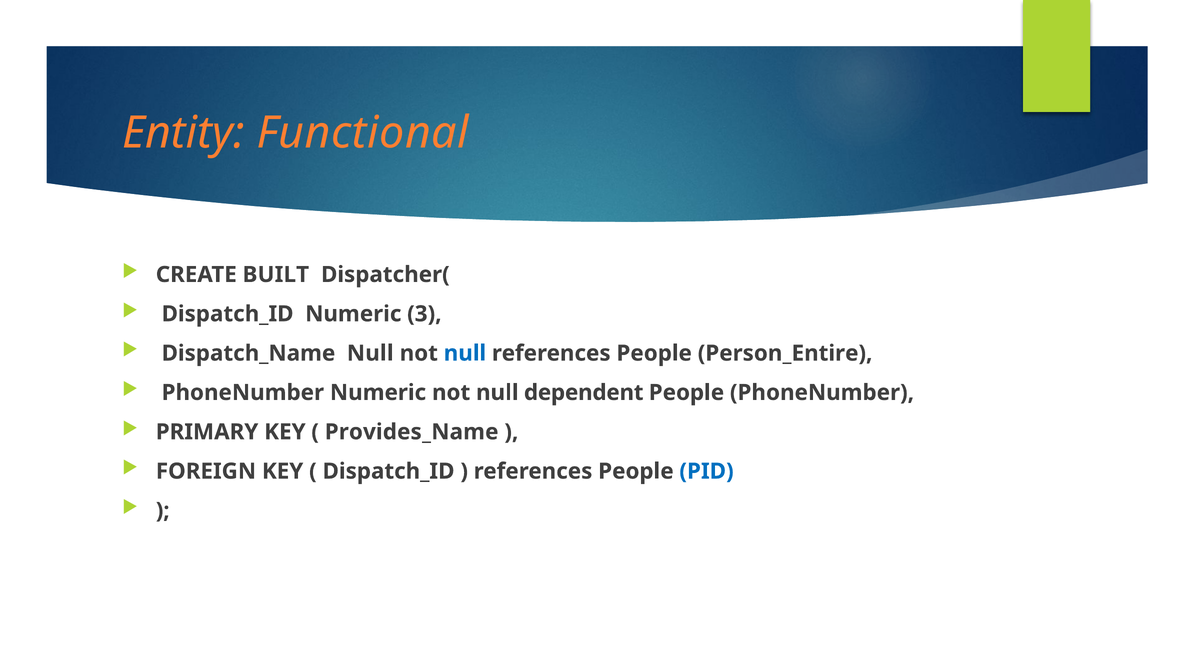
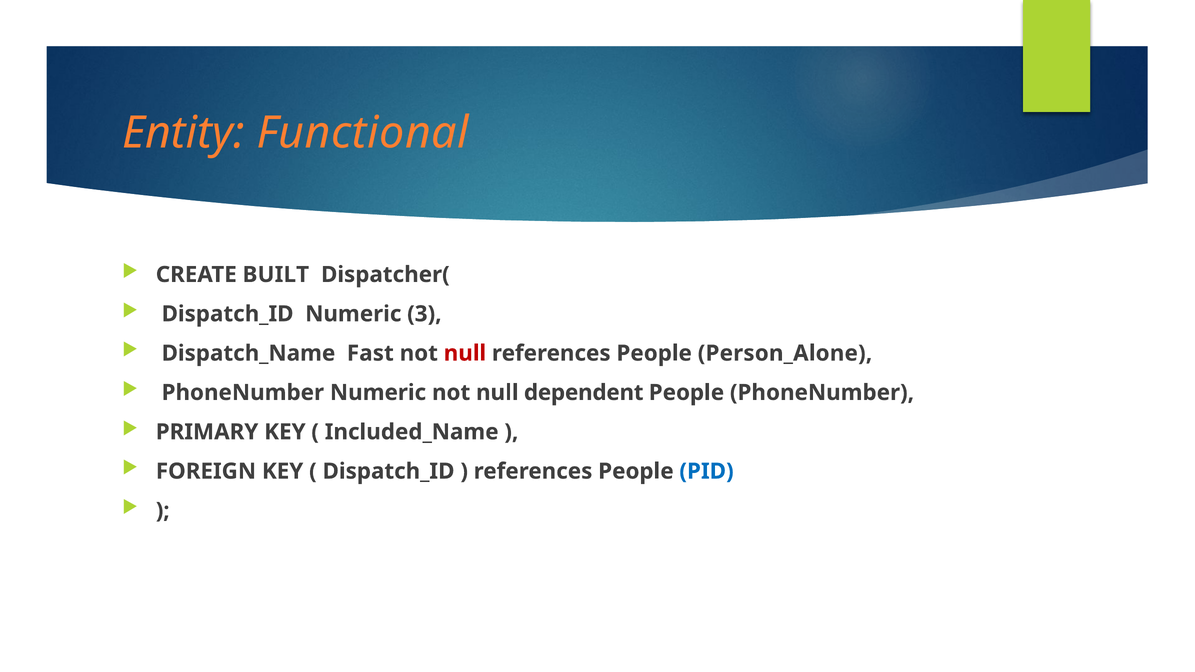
Dispatch_Name Null: Null -> Fast
null at (465, 353) colour: blue -> red
Person_Entire: Person_Entire -> Person_Alone
Provides_Name: Provides_Name -> Included_Name
